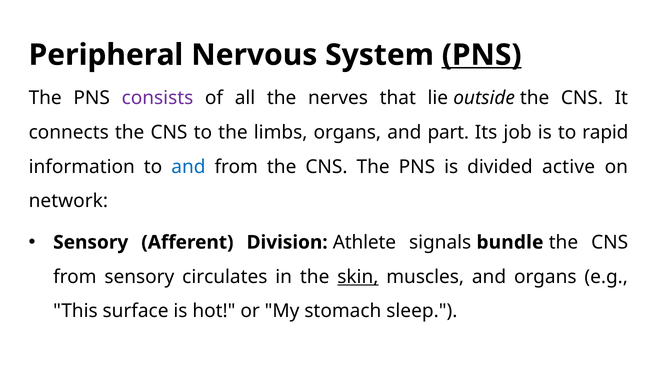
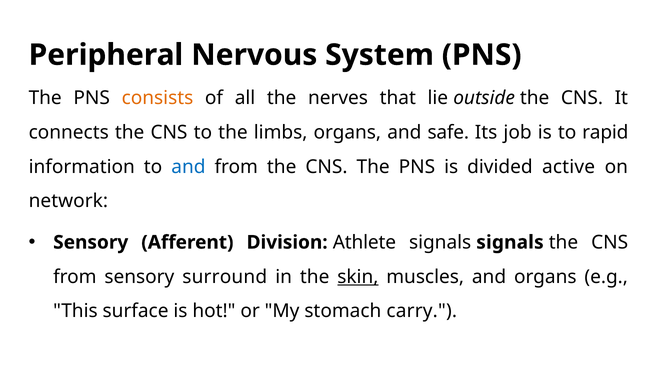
PNS at (482, 55) underline: present -> none
consists colour: purple -> orange
part: part -> safe
signals bundle: bundle -> signals
circulates: circulates -> surround
sleep: sleep -> carry
